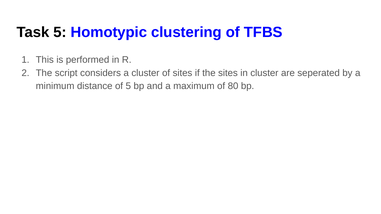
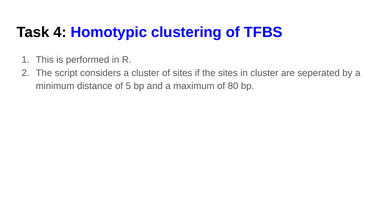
Task 5: 5 -> 4
